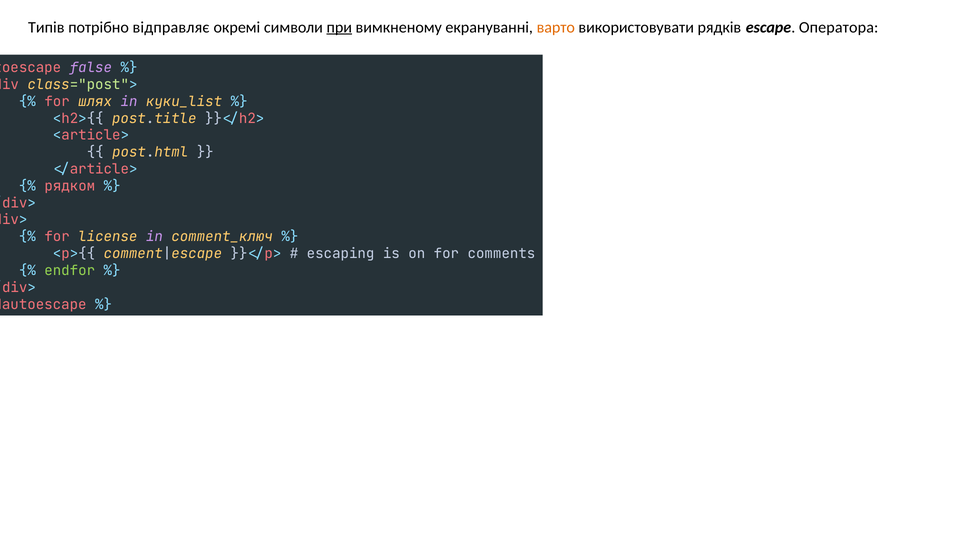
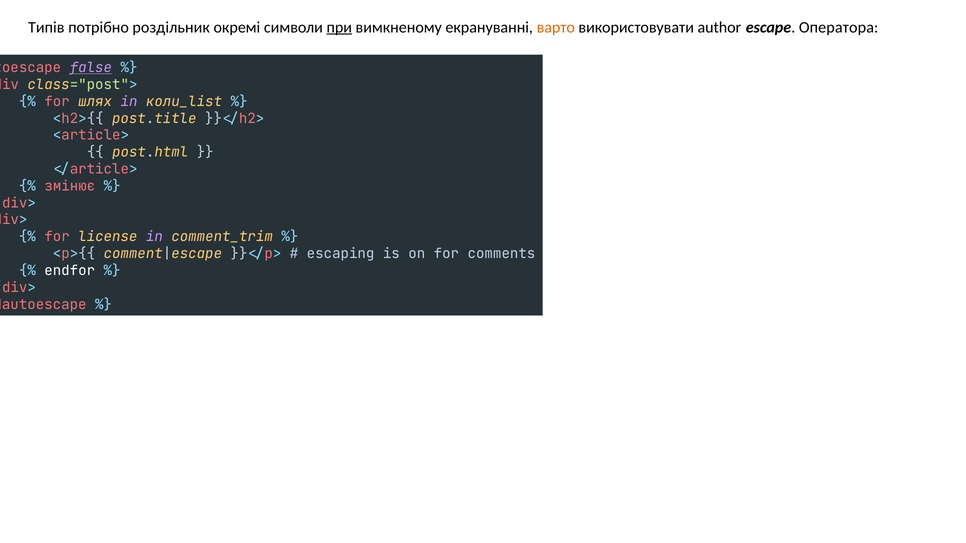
відправляє: відправляє -> роздільник
рядків: рядків -> author
false underline: none -> present
куки_list: куки_list -> коли_list
рядком: рядком -> змінює
comment_ключ: comment_ключ -> comment_trim
endfor colour: light green -> white
